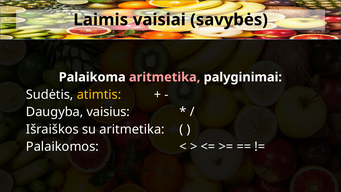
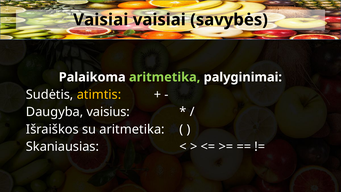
Laimis at (101, 20): Laimis -> Vaisiai
aritmetika at (165, 77) colour: pink -> light green
Palaikomos: Palaikomos -> Skaniausias
